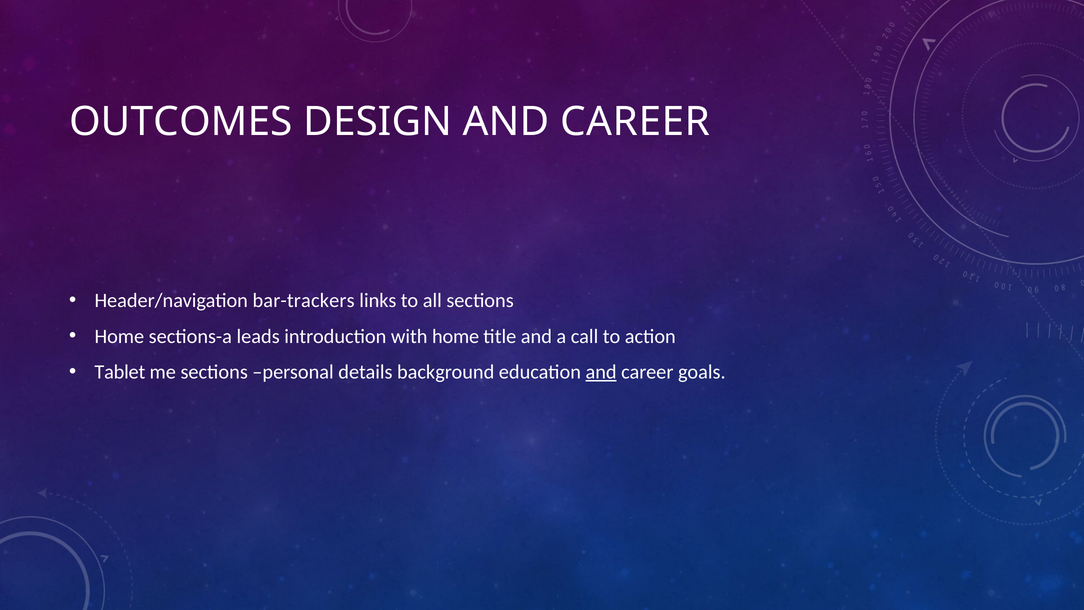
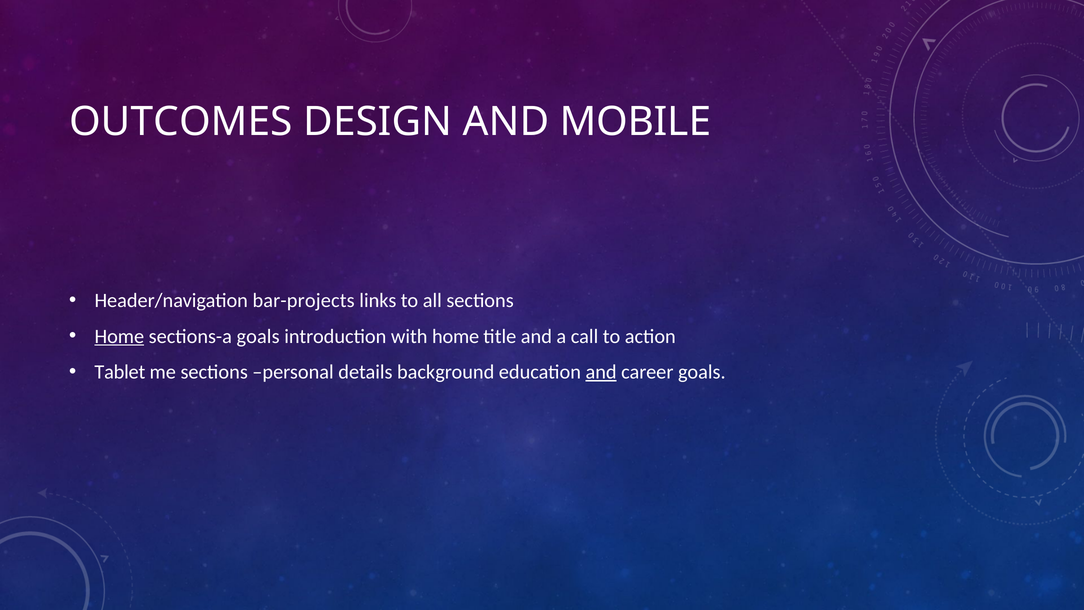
DESIGN AND CAREER: CAREER -> MOBILE
bar-trackers: bar-trackers -> bar-projects
Home at (119, 336) underline: none -> present
sections-a leads: leads -> goals
